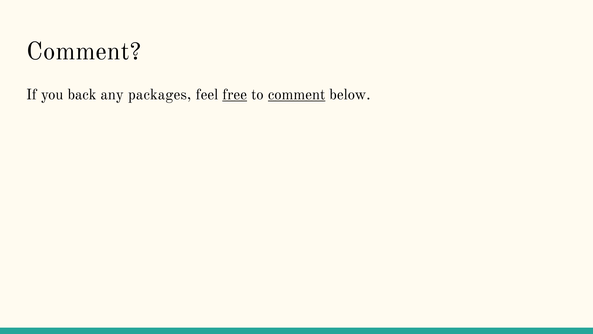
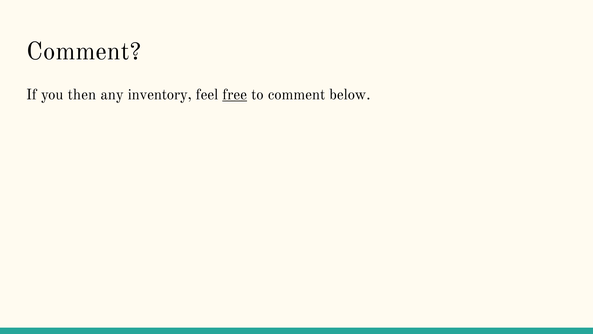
back: back -> then
packages: packages -> inventory
comment at (297, 94) underline: present -> none
